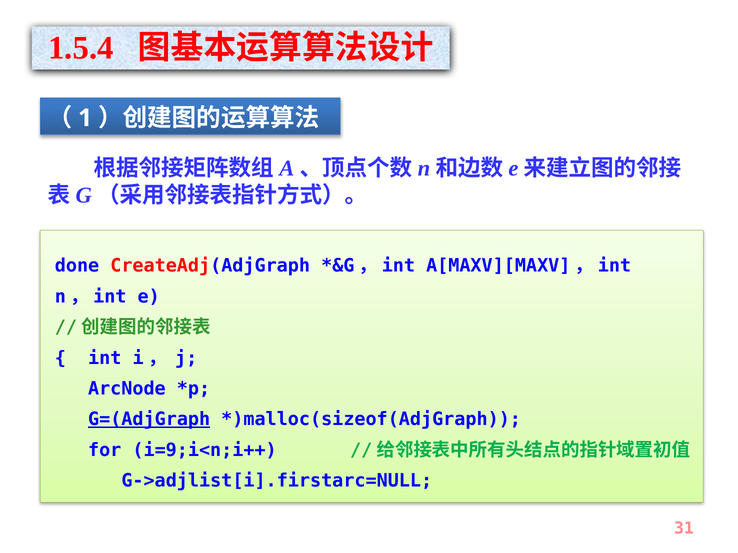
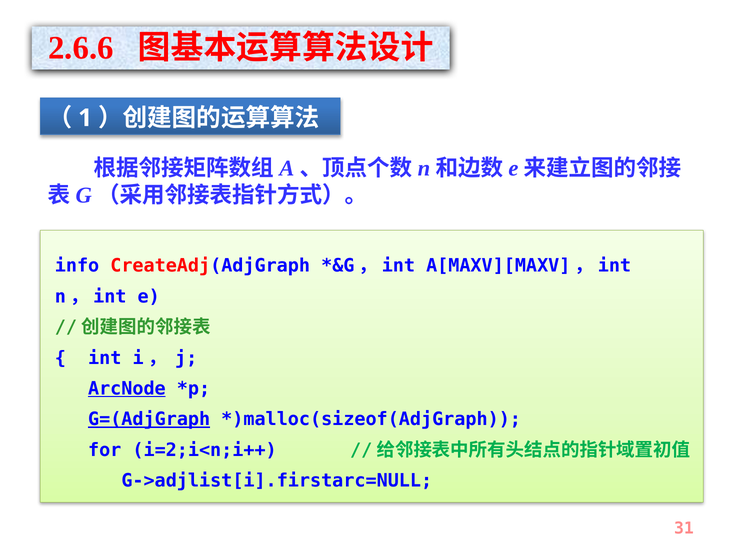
1.5.4: 1.5.4 -> 2.6.6
done: done -> info
ArcNode underline: none -> present
i=9;i<n;i++: i=9;i<n;i++ -> i=2;i<n;i++
